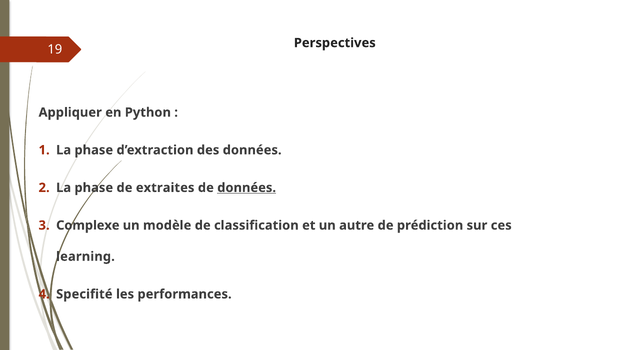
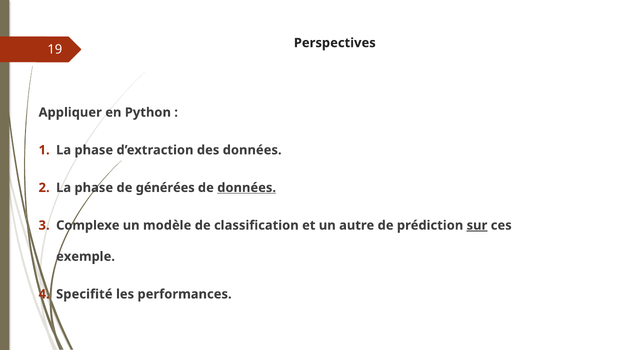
extraites: extraites -> générées
sur underline: none -> present
learning: learning -> exemple
